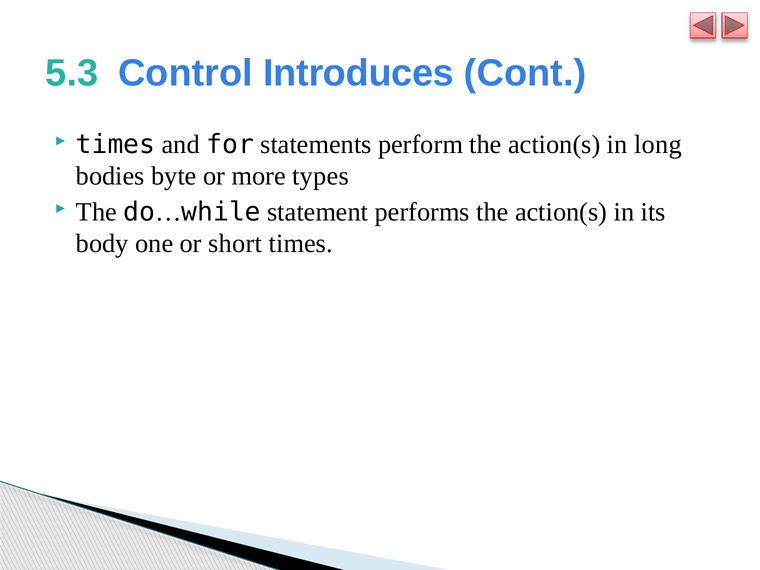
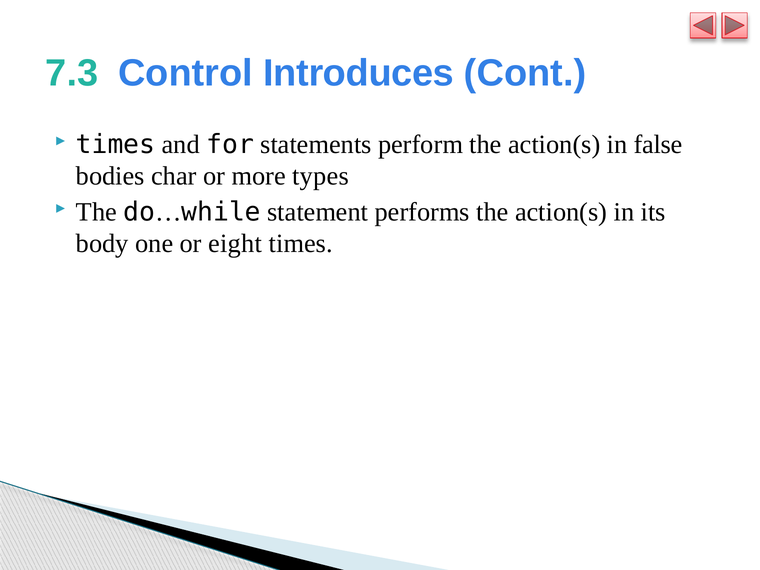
5.3: 5.3 -> 7.3
long: long -> false
byte: byte -> char
short: short -> eight
